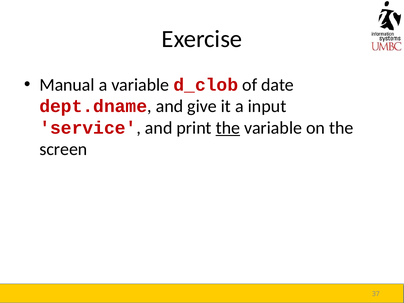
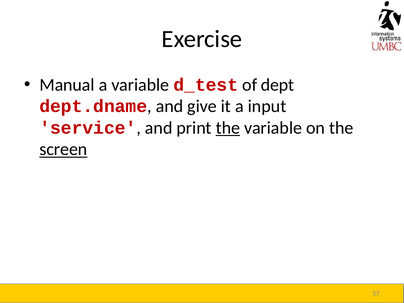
d_clob: d_clob -> d_test
date: date -> dept
screen underline: none -> present
